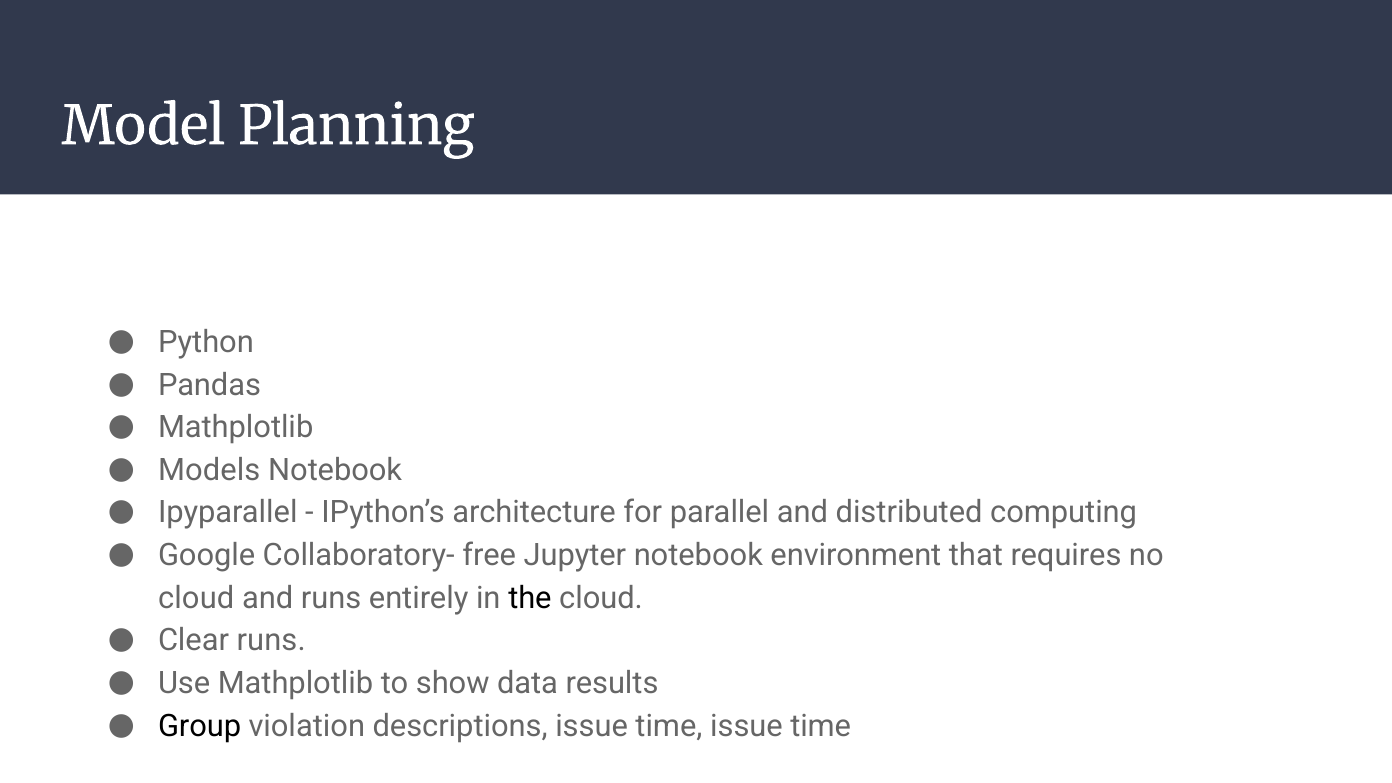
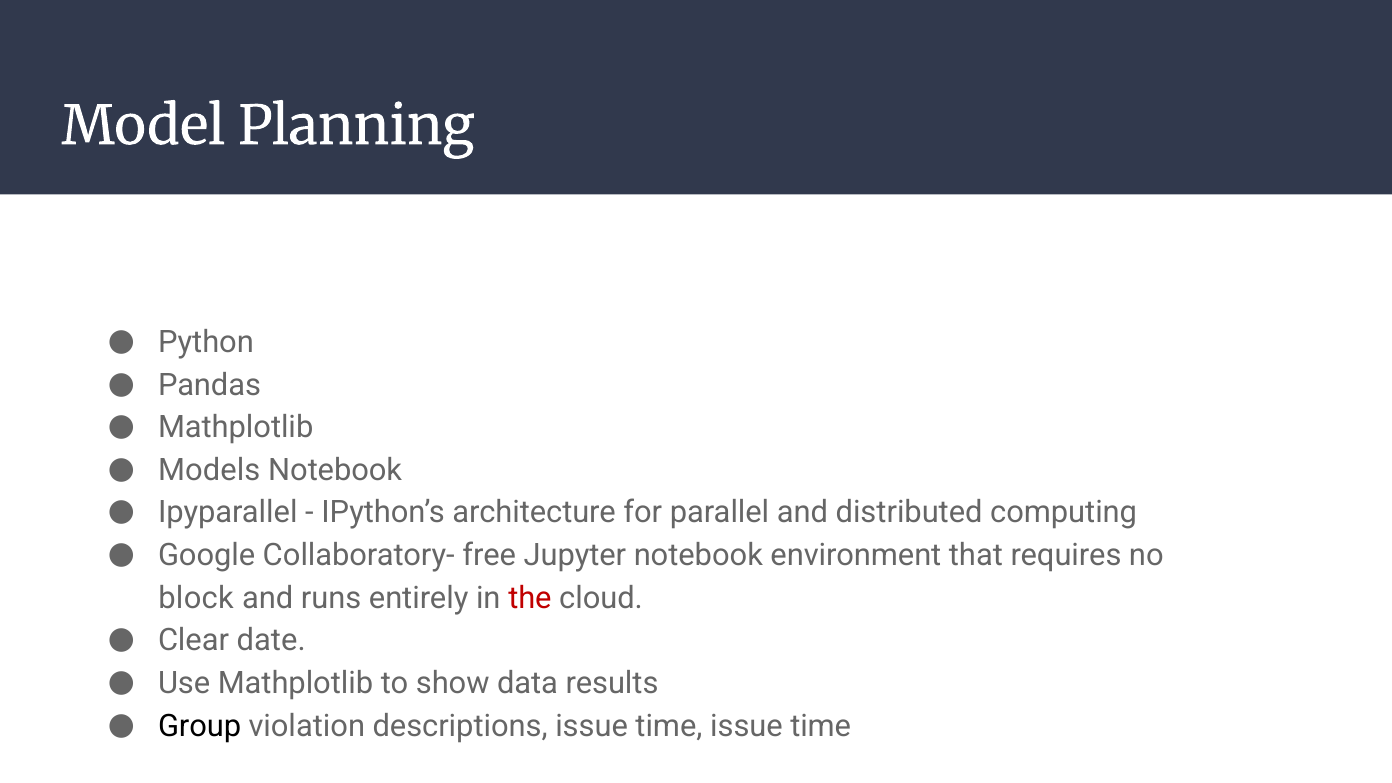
cloud at (196, 598): cloud -> block
the colour: black -> red
Clear runs: runs -> date
